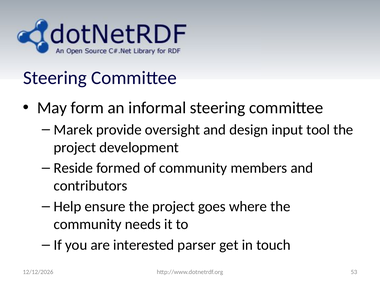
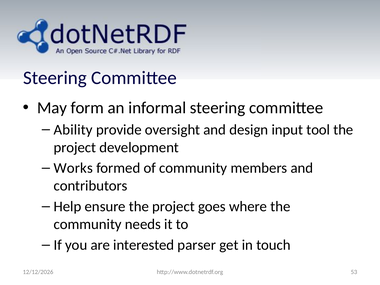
Marek: Marek -> Ability
Reside: Reside -> Works
